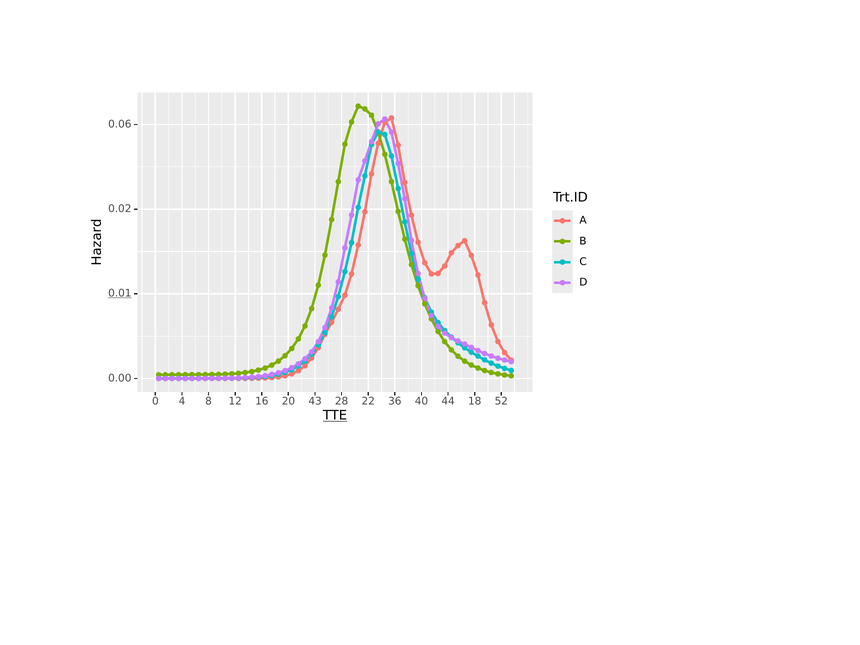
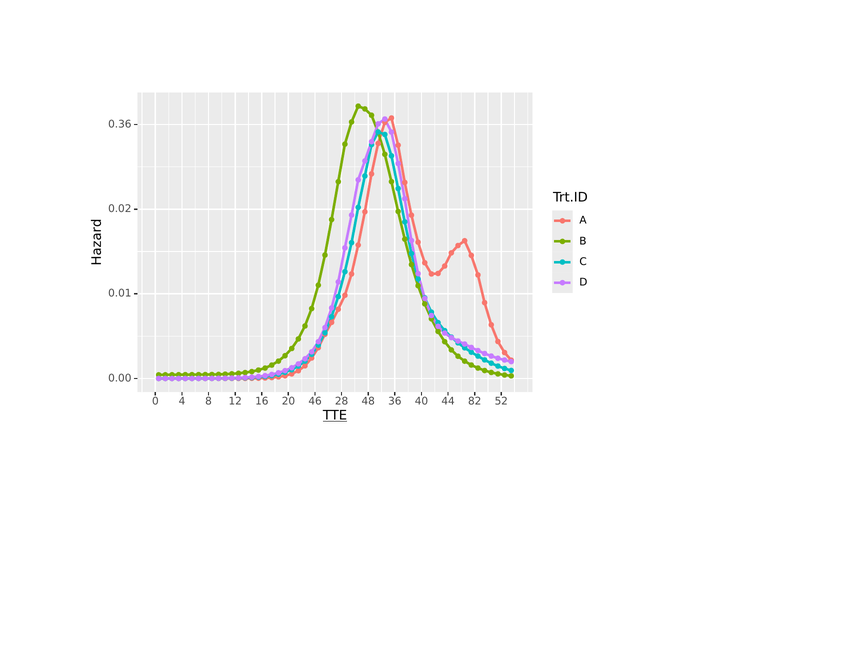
0.06: 0.06 -> 0.36
0.01 underline: present -> none
43: 43 -> 46
22: 22 -> 48
18: 18 -> 82
